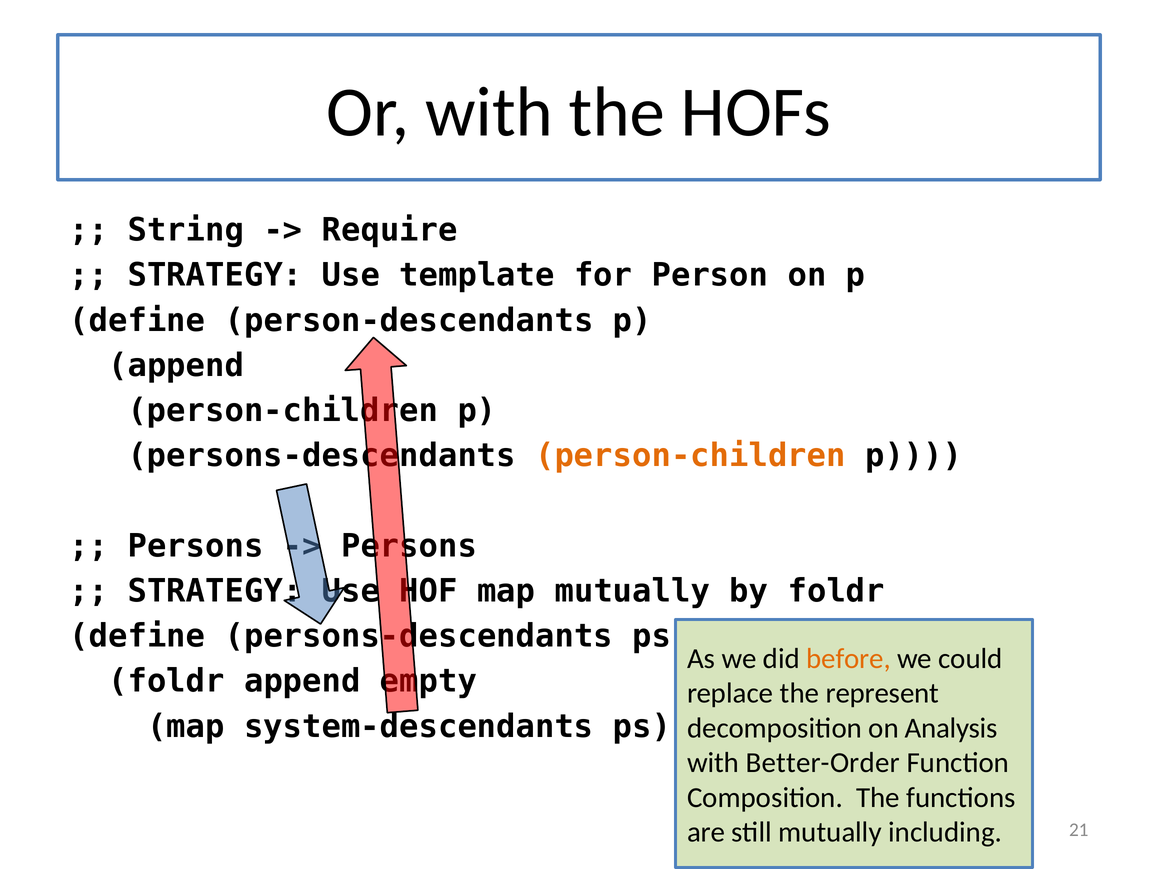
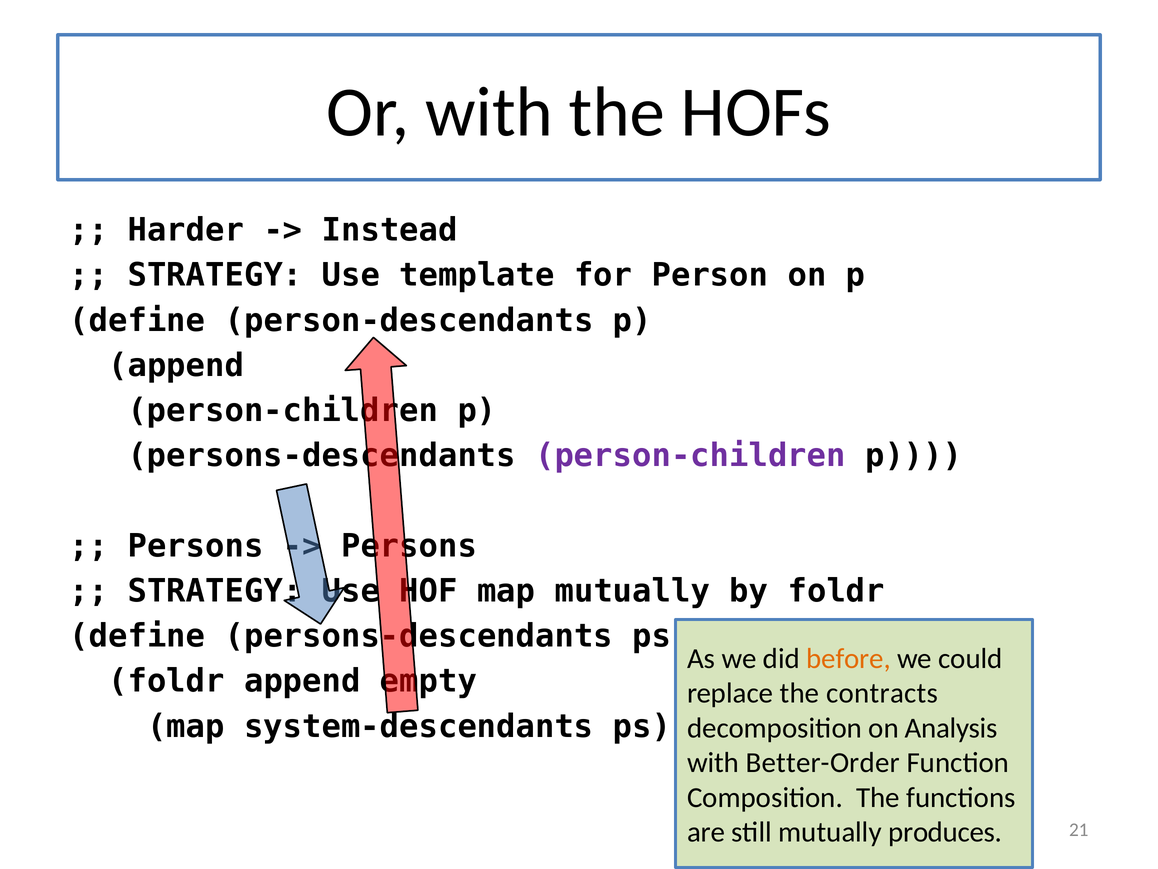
String: String -> Harder
Require: Require -> Instead
person-children at (690, 455) colour: orange -> purple
represent: represent -> contracts
including: including -> produces
